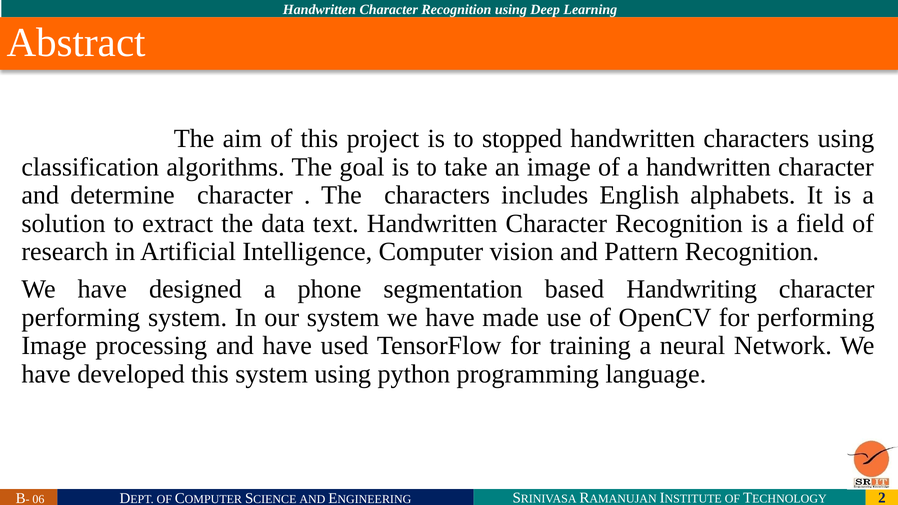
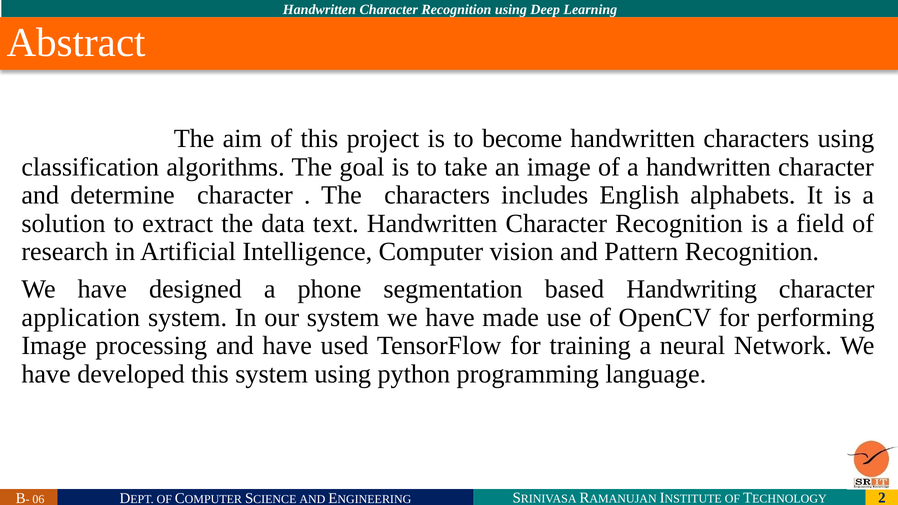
stopped: stopped -> become
performing at (81, 318): performing -> application
